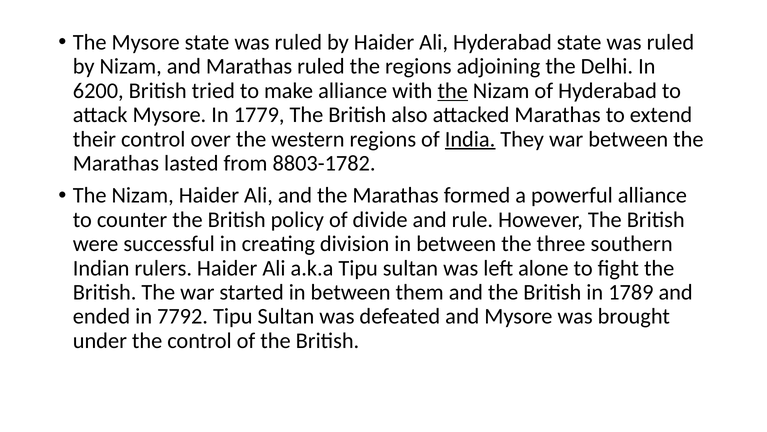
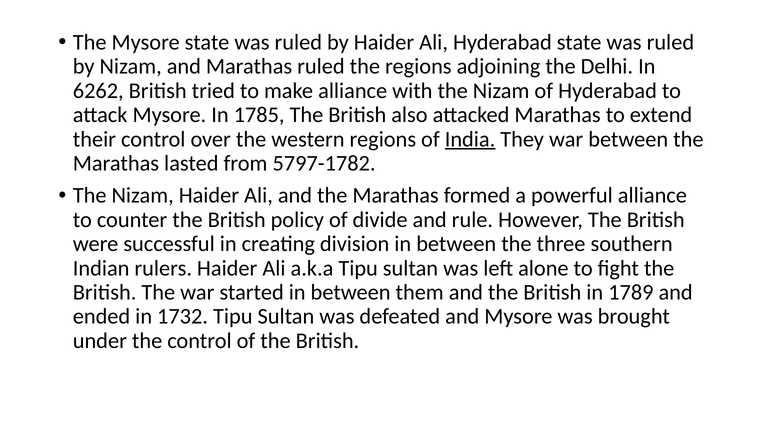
6200: 6200 -> 6262
the at (453, 91) underline: present -> none
1779: 1779 -> 1785
8803-1782: 8803-1782 -> 5797-1782
7792: 7792 -> 1732
